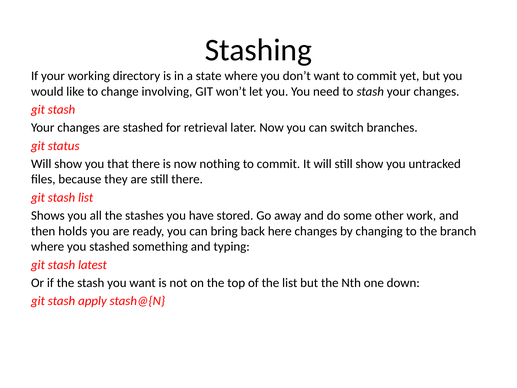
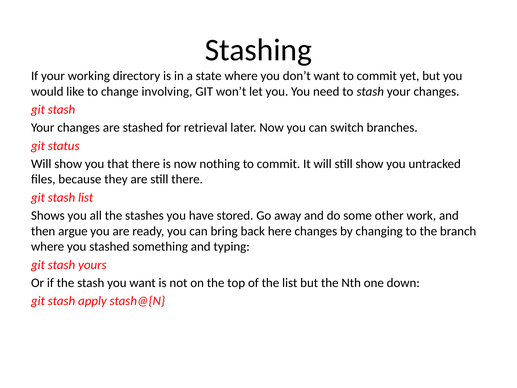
holds: holds -> argue
latest: latest -> yours
